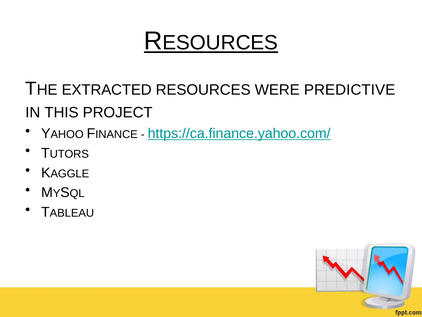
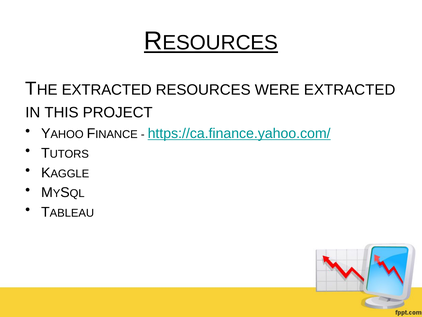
WERE PREDICTIVE: PREDICTIVE -> EXTRACTED
